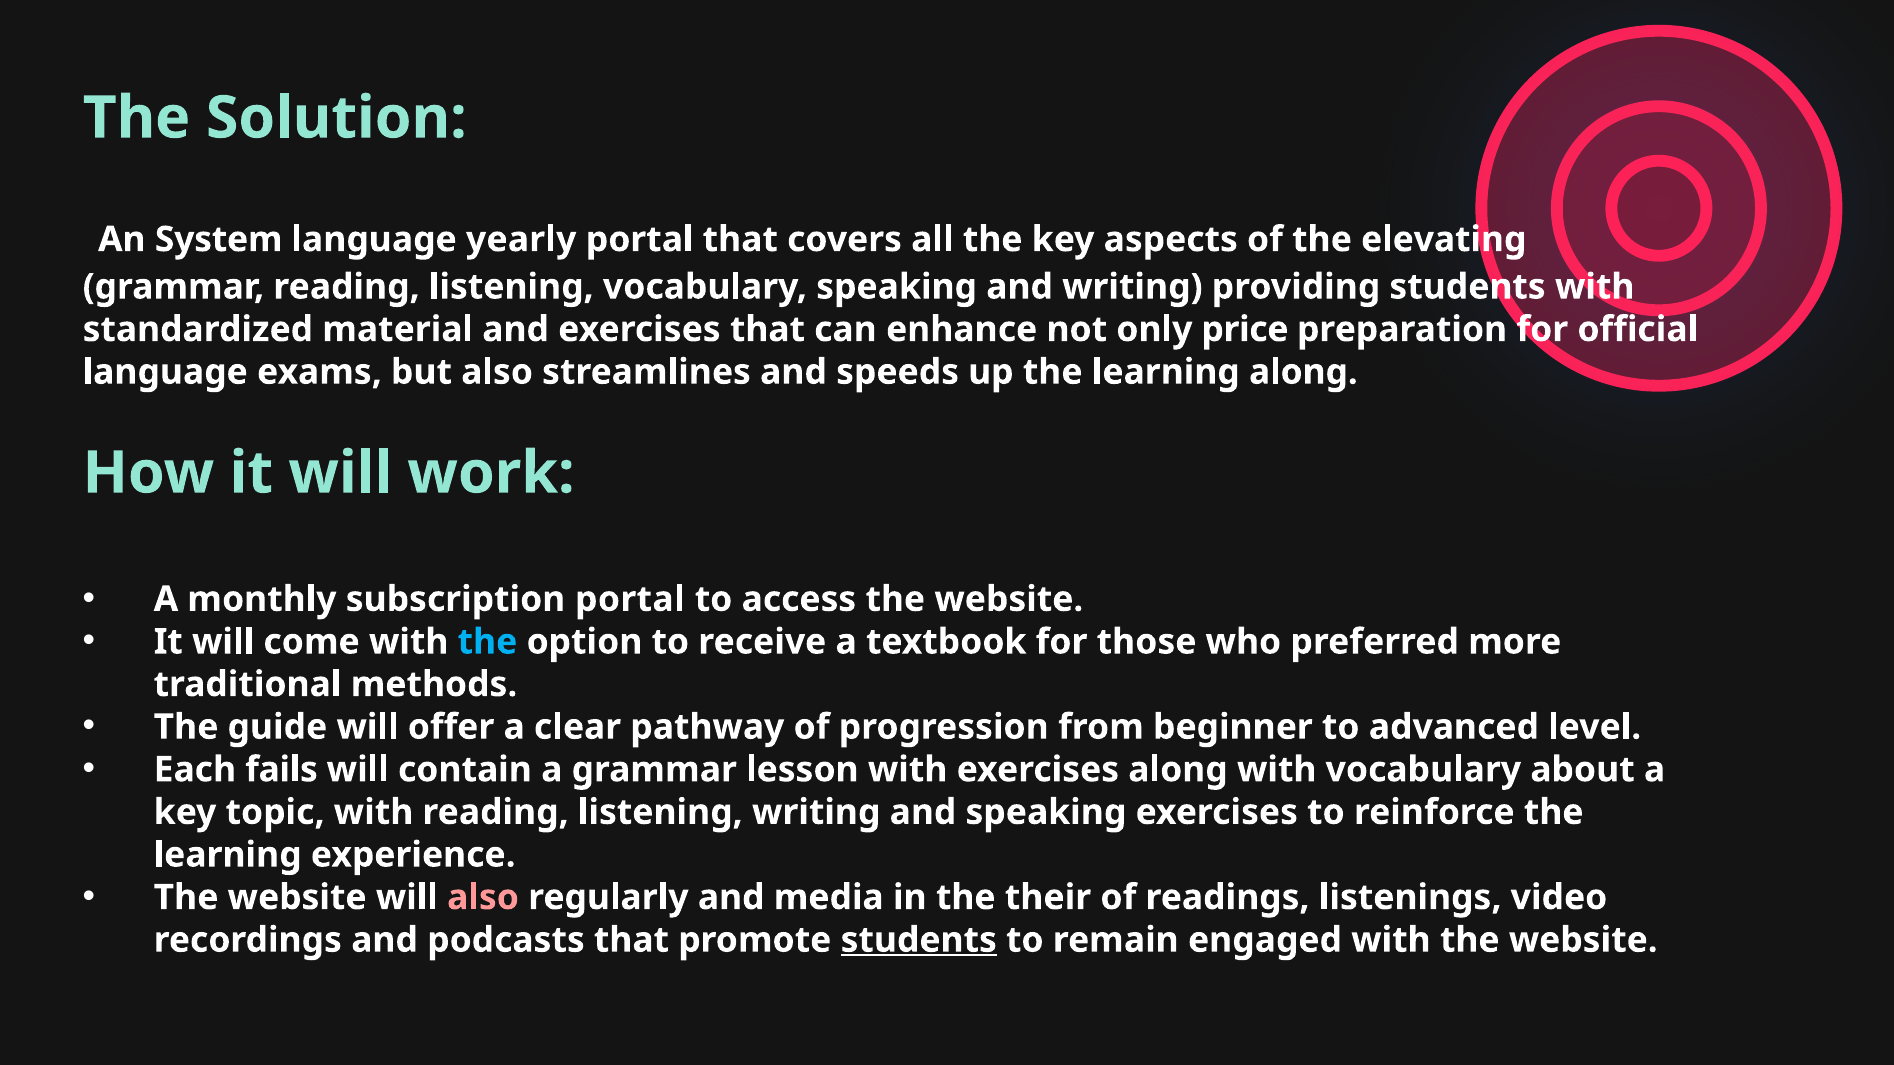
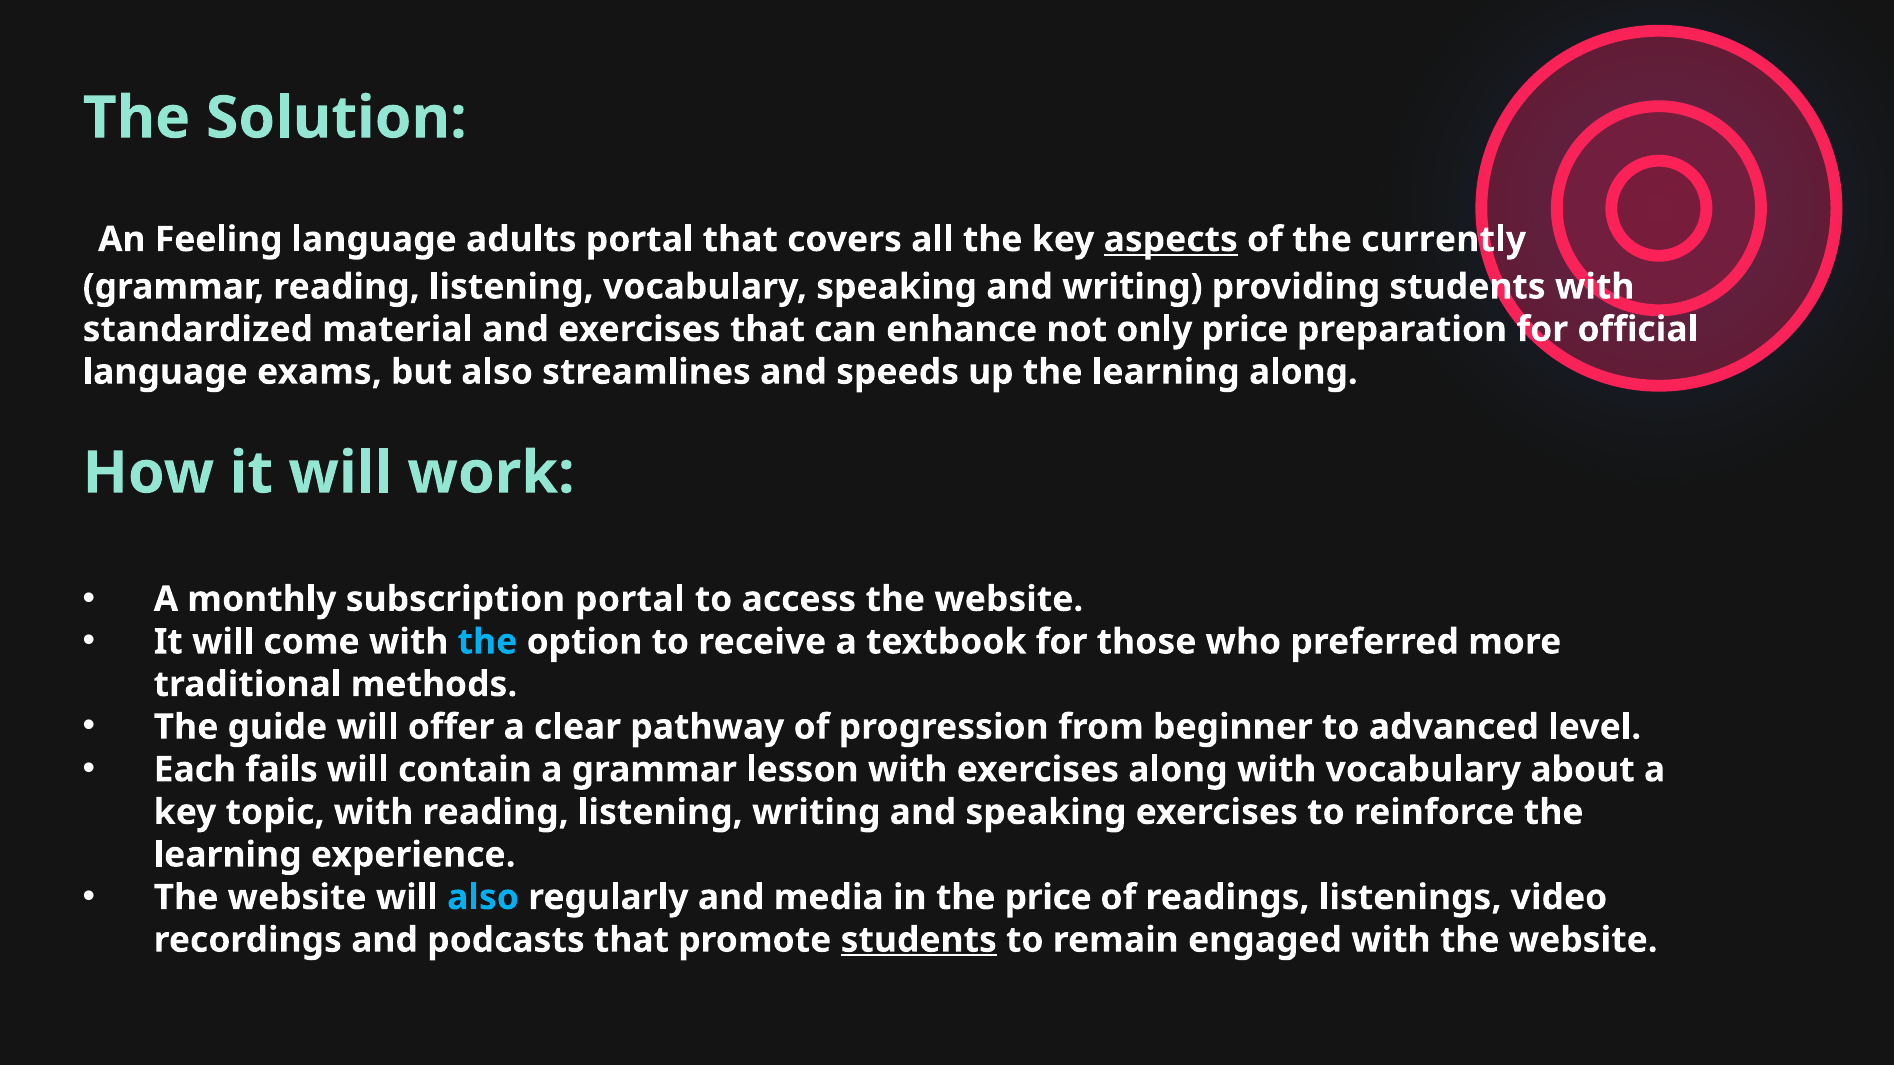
System: System -> Feeling
yearly: yearly -> adults
aspects underline: none -> present
elevating: elevating -> currently
also at (483, 898) colour: pink -> light blue
the their: their -> price
